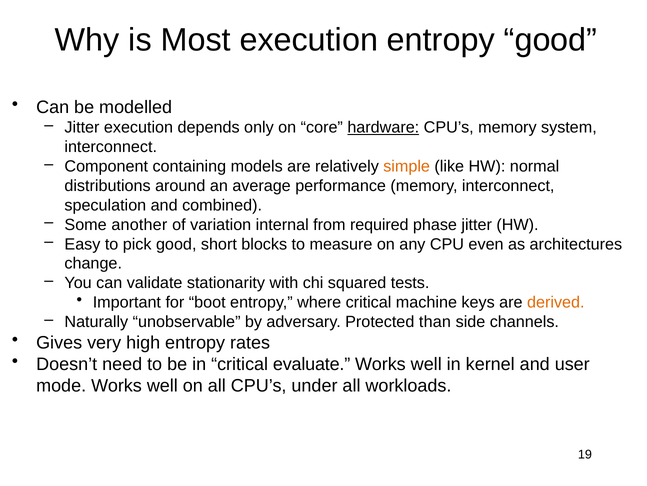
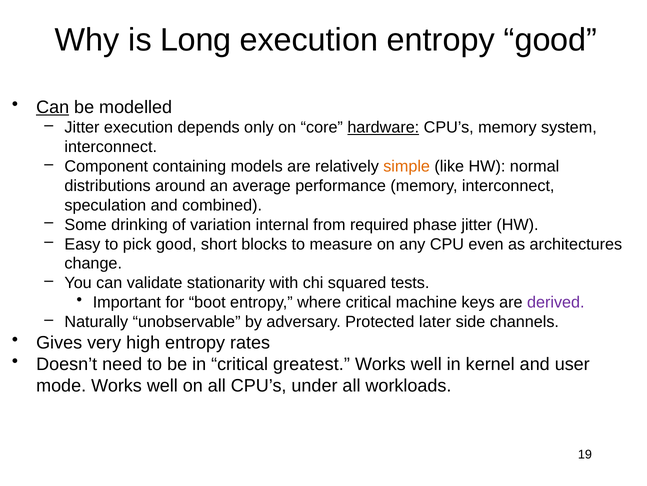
Most: Most -> Long
Can at (53, 107) underline: none -> present
another: another -> drinking
derived colour: orange -> purple
than: than -> later
evaluate: evaluate -> greatest
